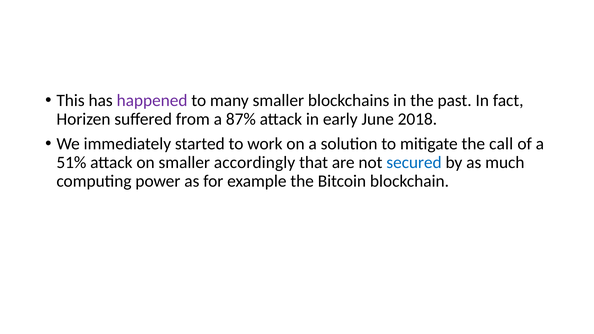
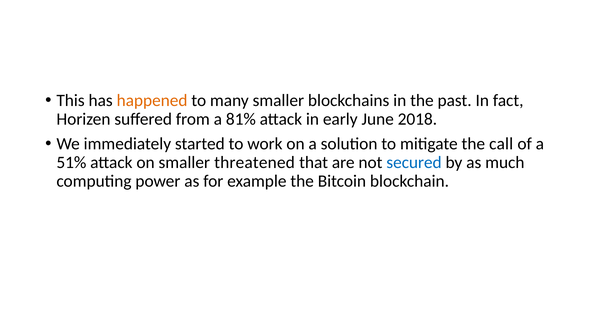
happened colour: purple -> orange
87%: 87% -> 81%
accordingly: accordingly -> threatened
